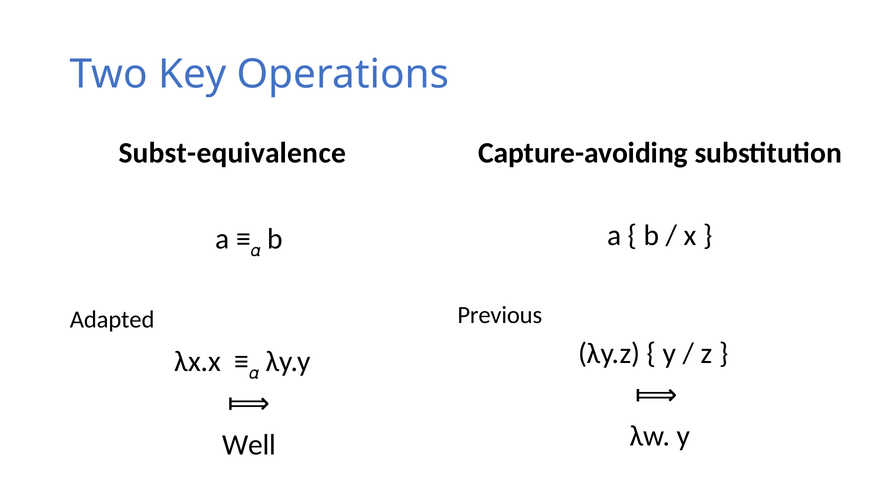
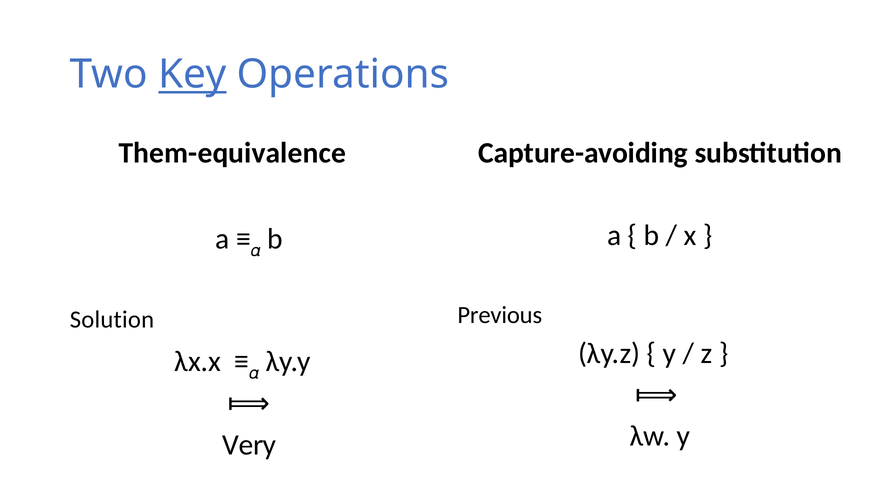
Key underline: none -> present
Subst-equivalence: Subst-equivalence -> Them-equivalence
Adapted: Adapted -> Solution
Well: Well -> Very
